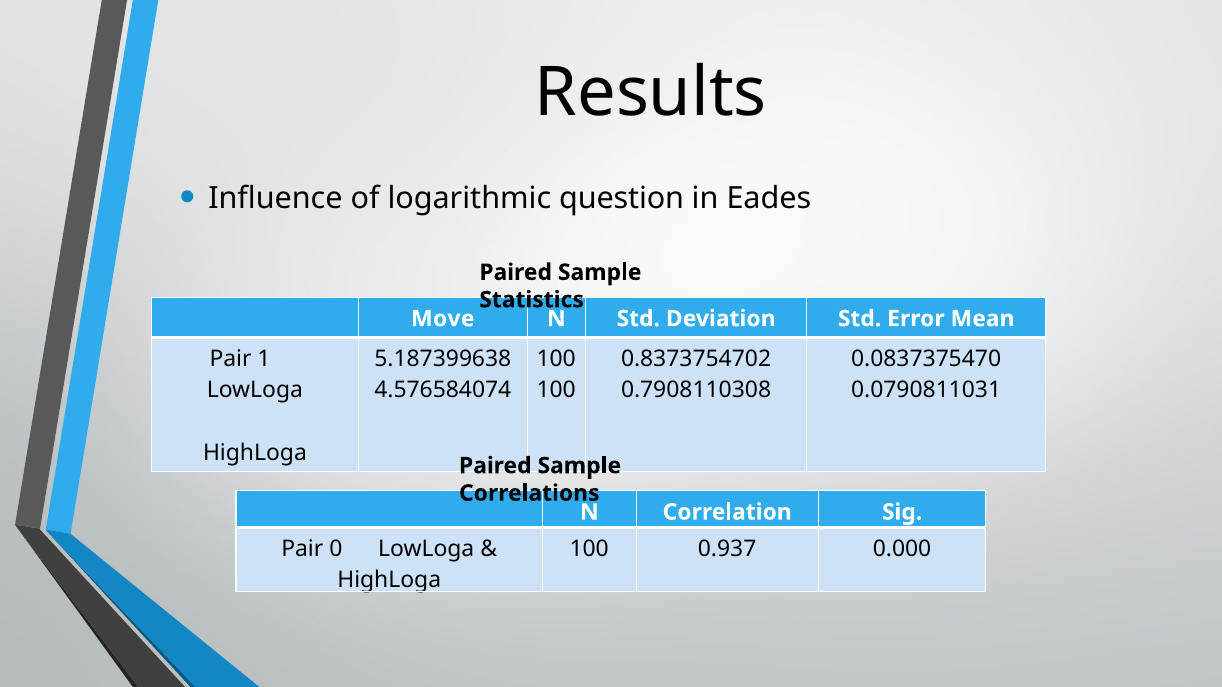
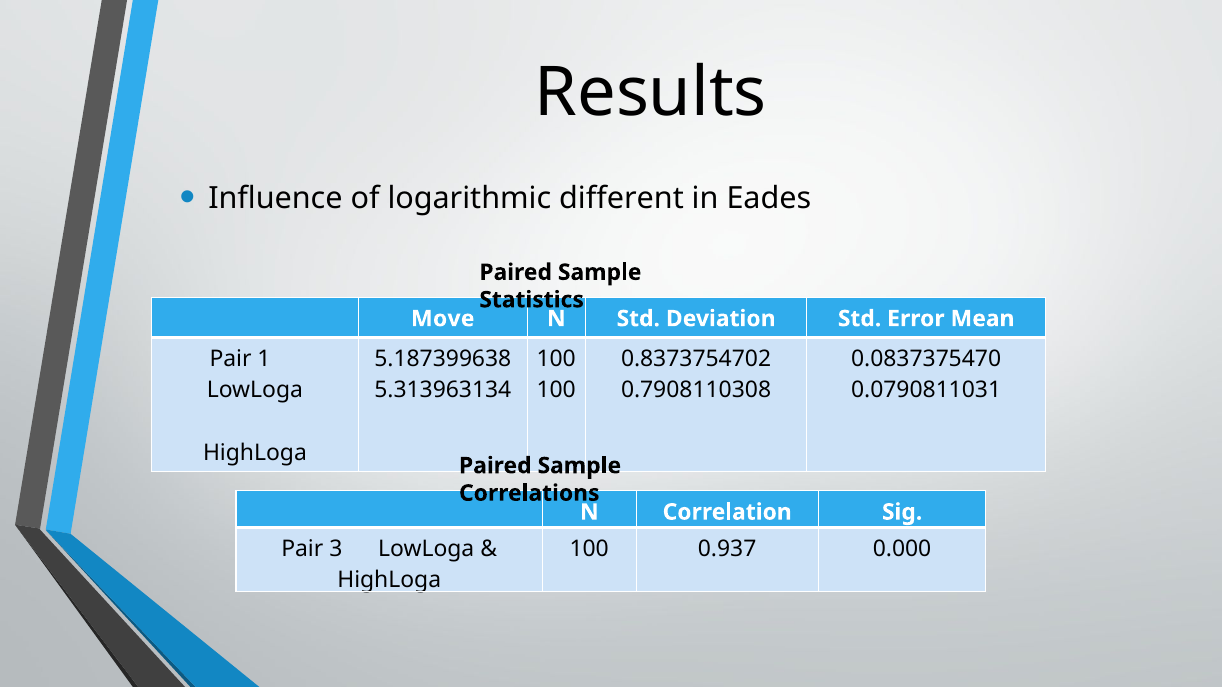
question: question -> different
4.576584074: 4.576584074 -> 5.313963134
0: 0 -> 3
